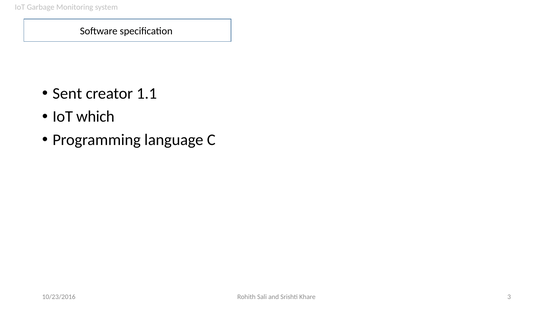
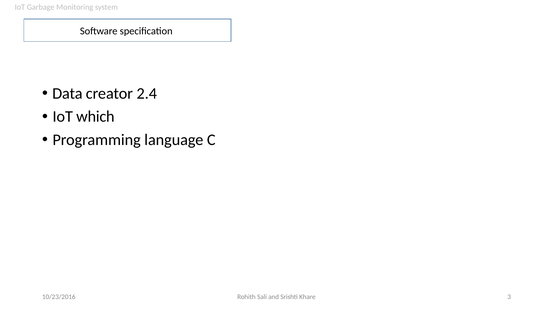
Sent: Sent -> Data
1.1: 1.1 -> 2.4
